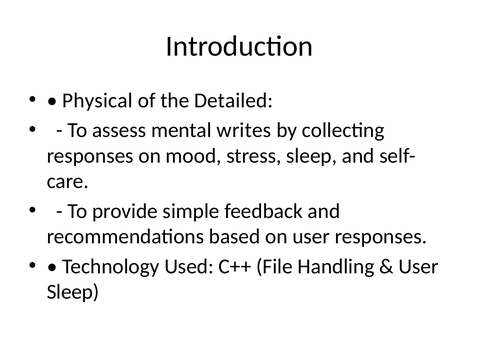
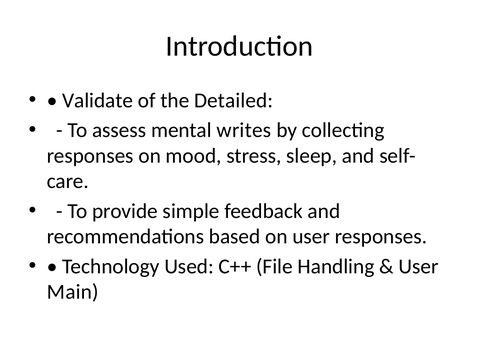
Physical: Physical -> Validate
Sleep at (73, 292): Sleep -> Main
